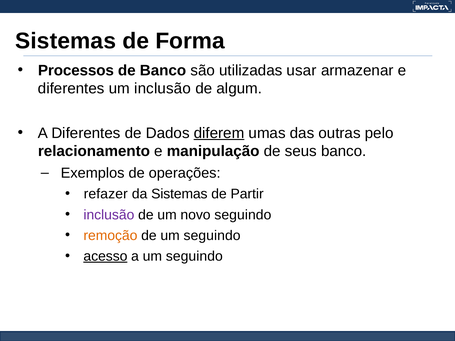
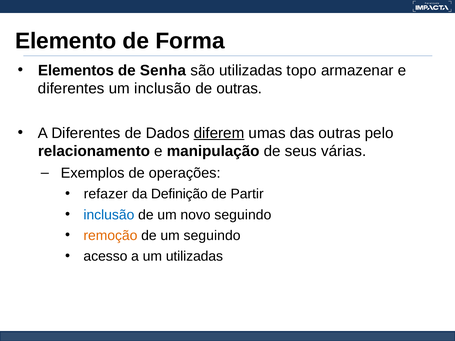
Sistemas at (66, 41): Sistemas -> Elemento
Processos: Processos -> Elementos
de Banco: Banco -> Senha
usar: usar -> topo
de algum: algum -> outras
seus banco: banco -> várias
da Sistemas: Sistemas -> Definição
inclusão at (109, 215) colour: purple -> blue
acesso underline: present -> none
a um seguindo: seguindo -> utilizadas
